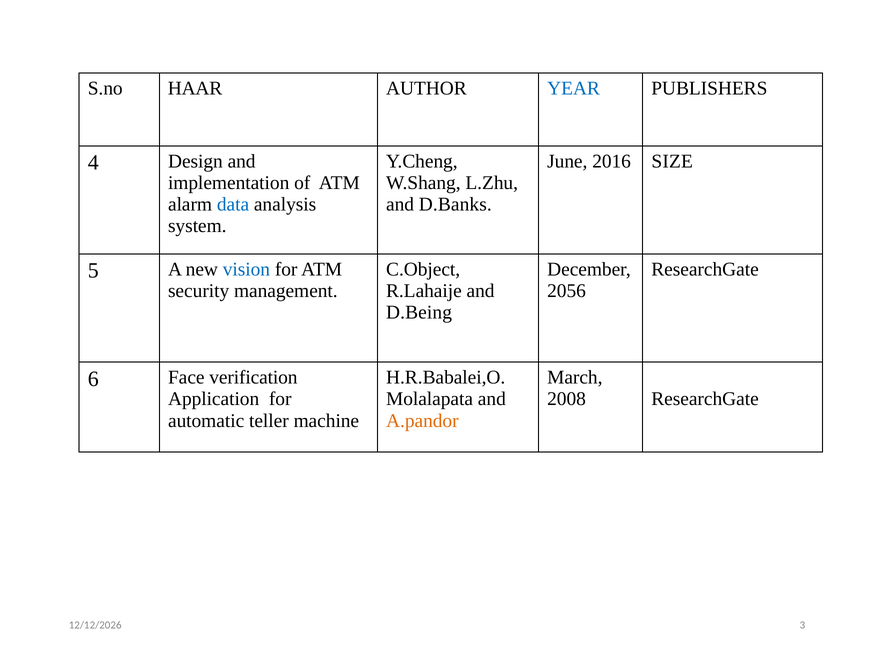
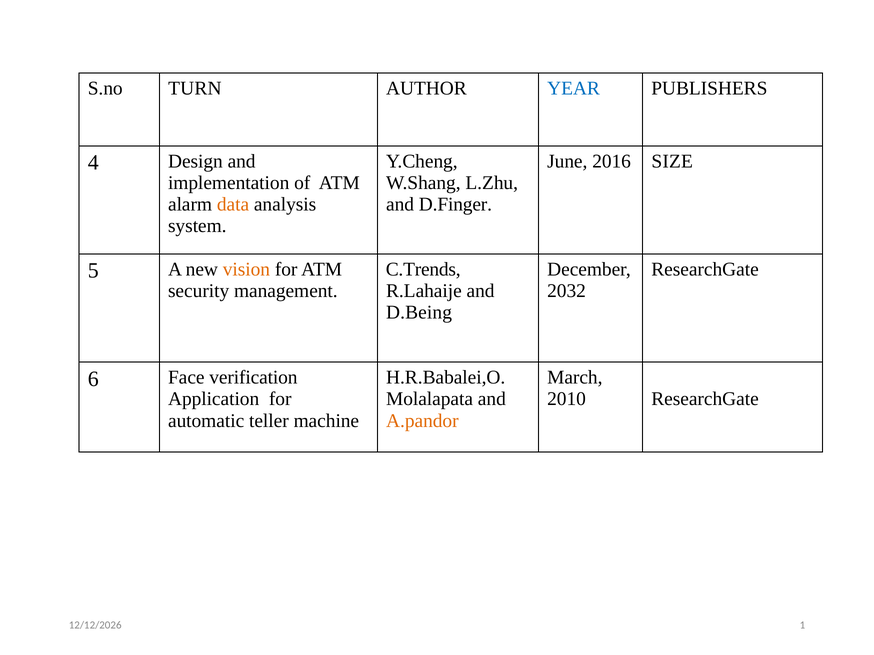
HAAR: HAAR -> TURN
data colour: blue -> orange
D.Banks: D.Banks -> D.Finger
C.Object: C.Object -> C.Trends
vision colour: blue -> orange
2056: 2056 -> 2032
2008: 2008 -> 2010
3: 3 -> 1
